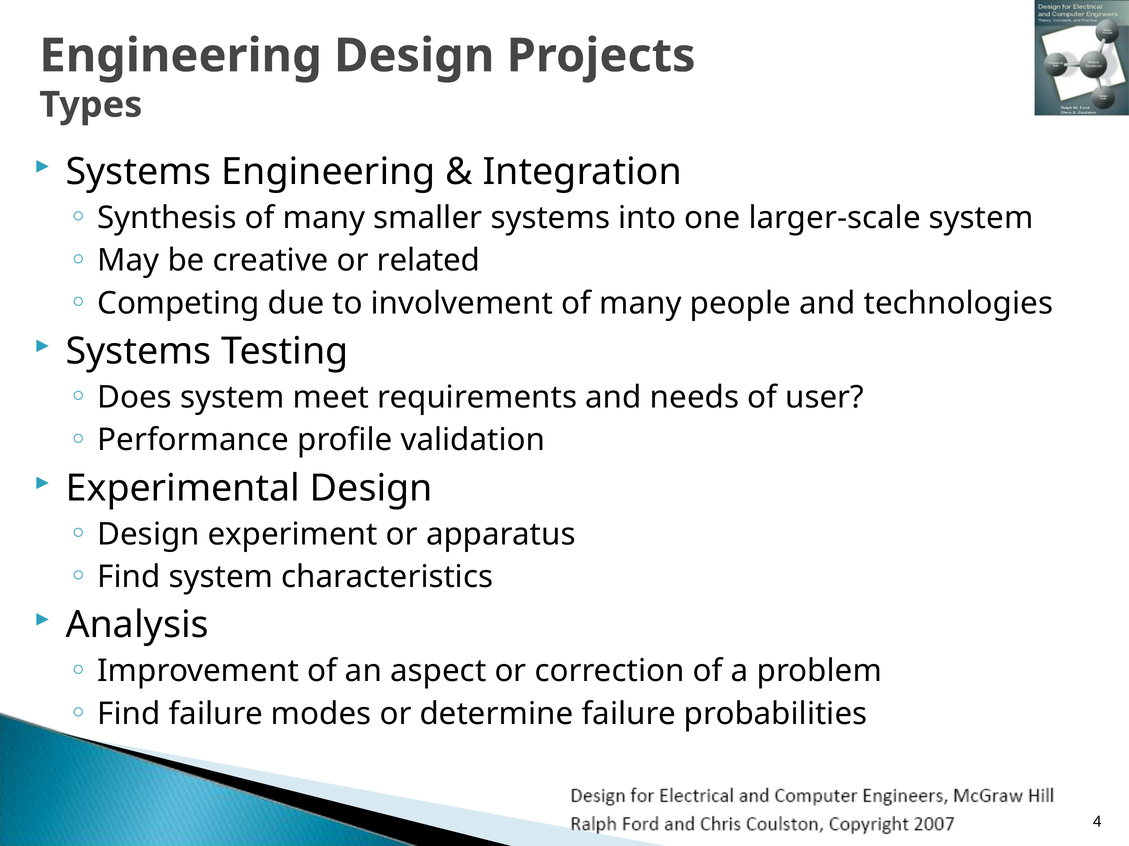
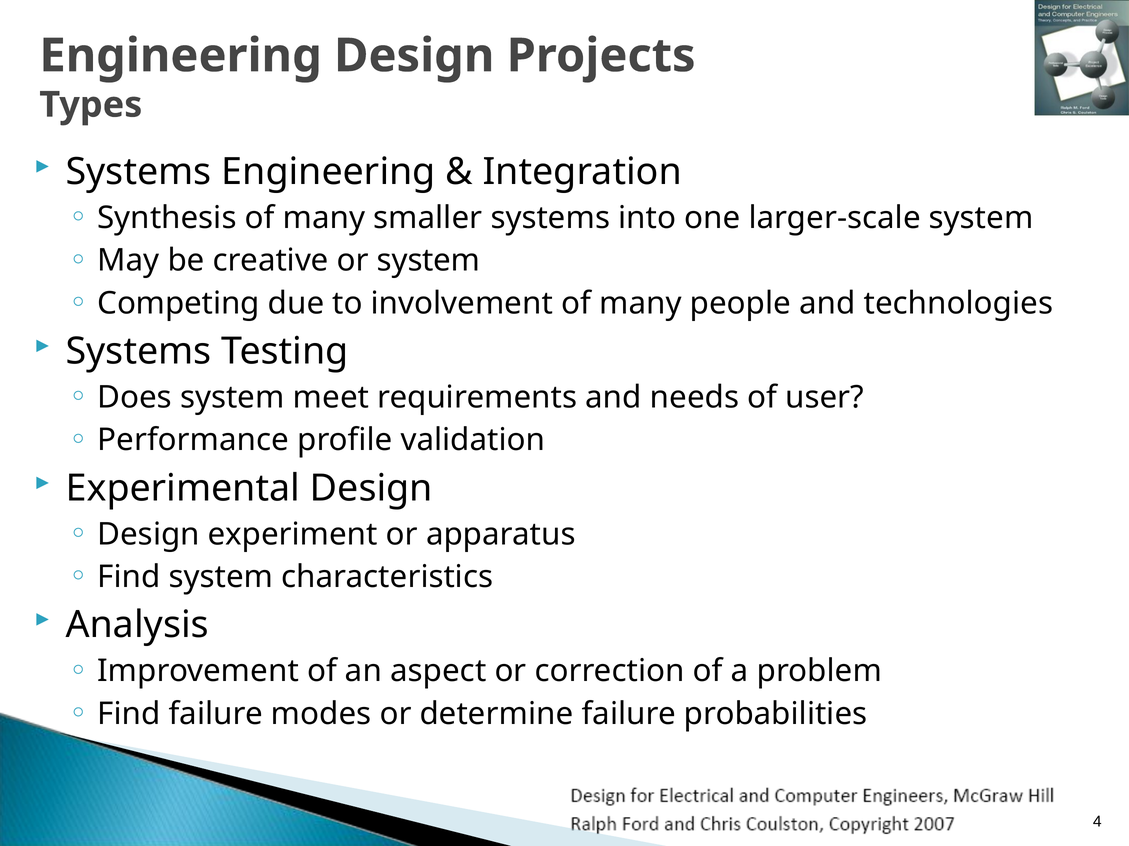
or related: related -> system
